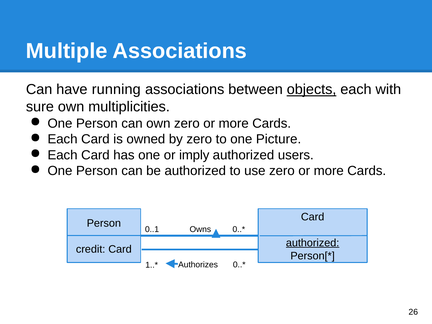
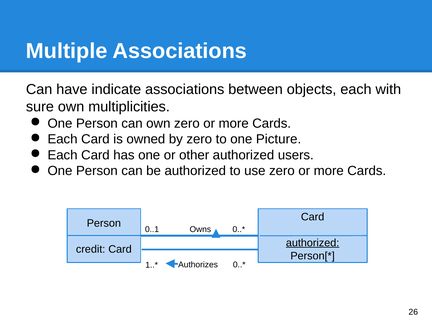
running: running -> indicate
objects underline: present -> none
imply: imply -> other
